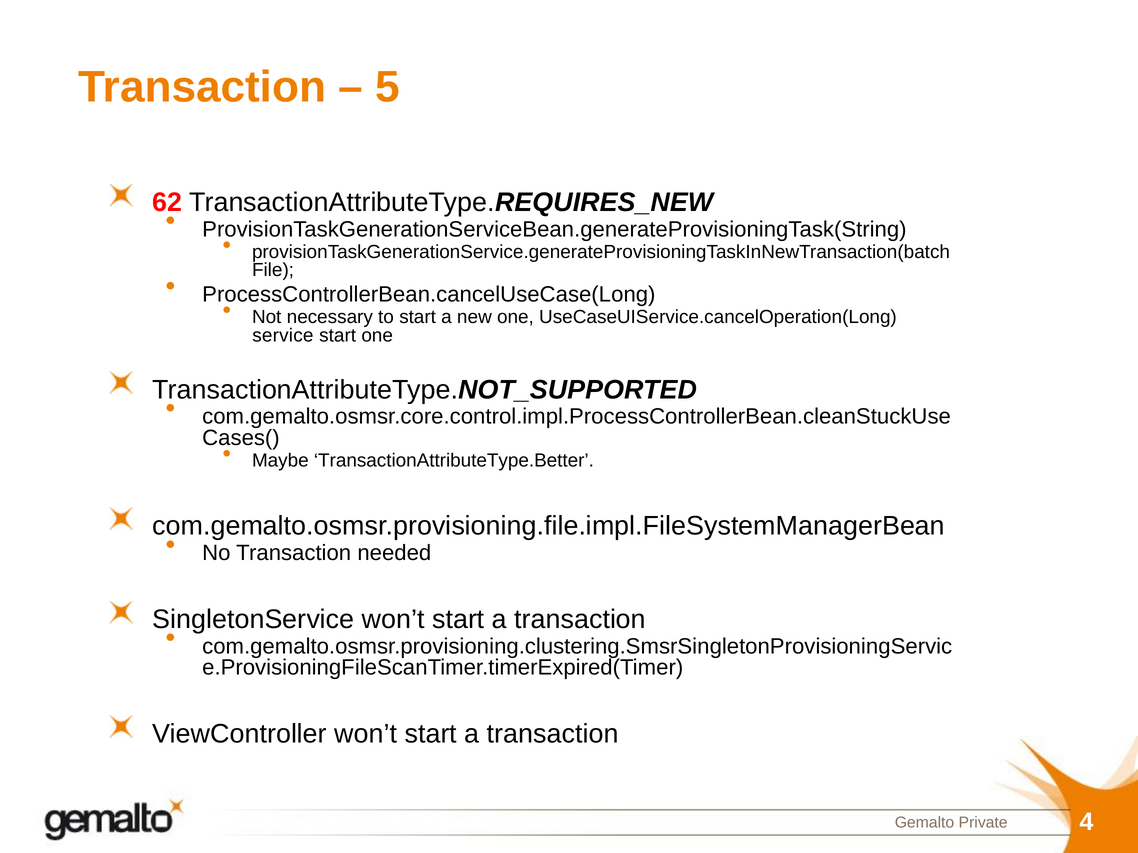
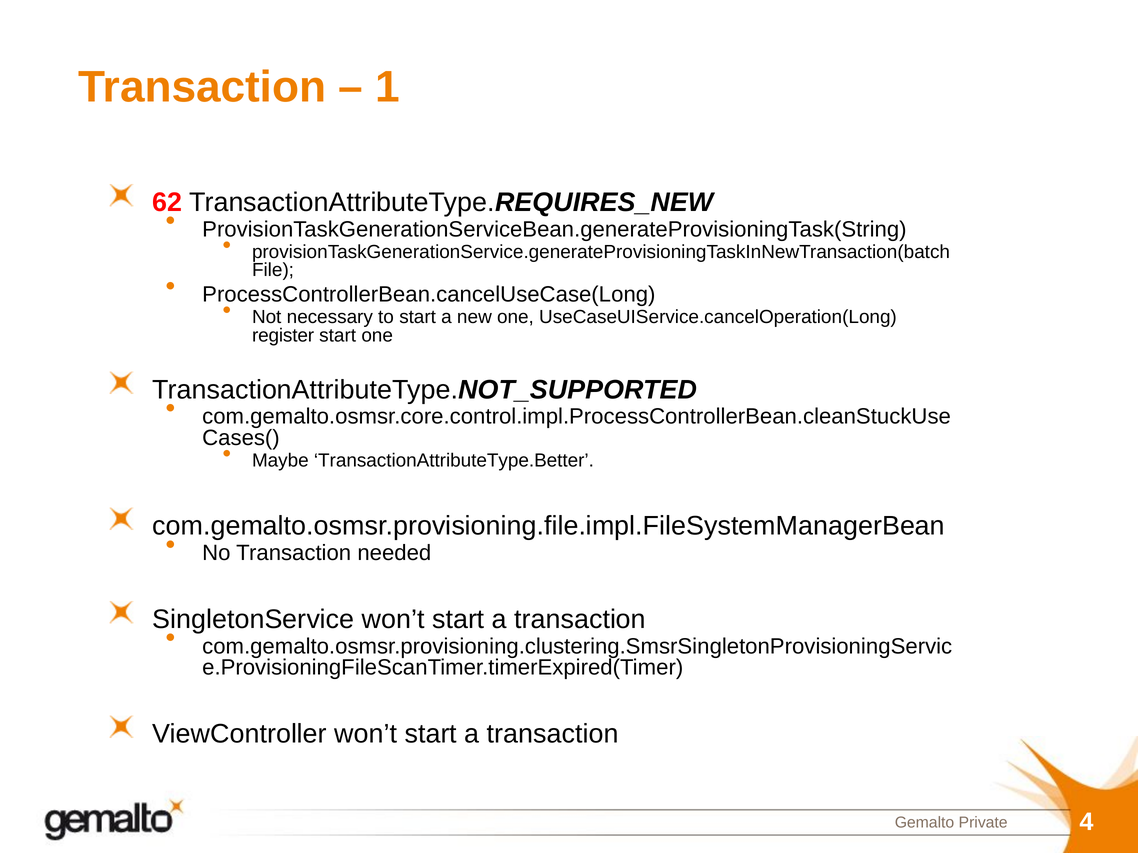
5: 5 -> 1
service: service -> register
